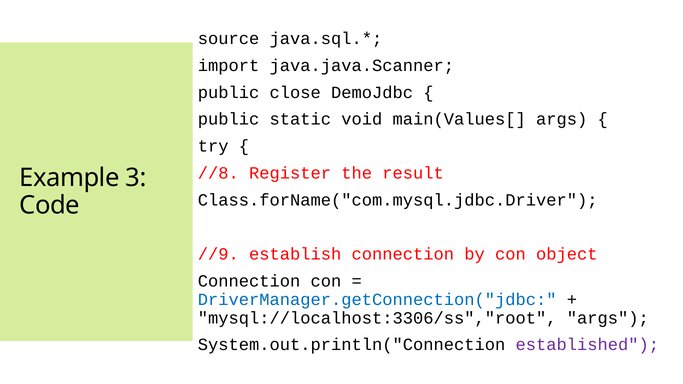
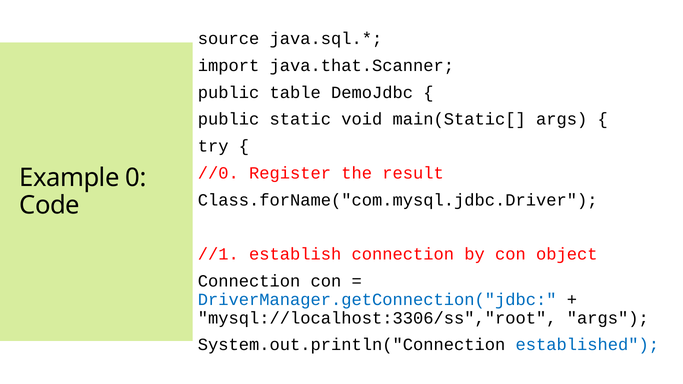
java.java.Scanner: java.java.Scanner -> java.that.Scanner
close: close -> table
main(Values[: main(Values[ -> main(Static[
//8: //8 -> //0
3: 3 -> 0
//9: //9 -> //1
established colour: purple -> blue
